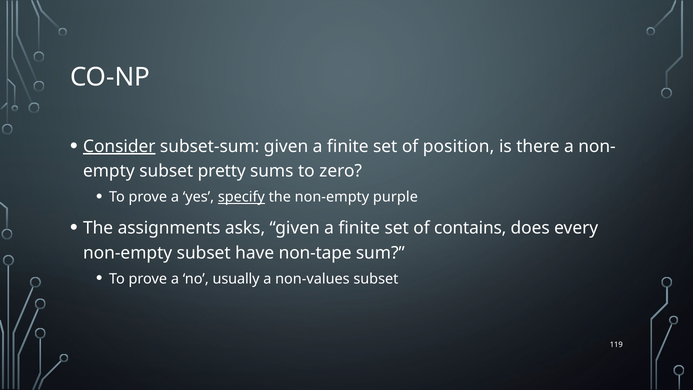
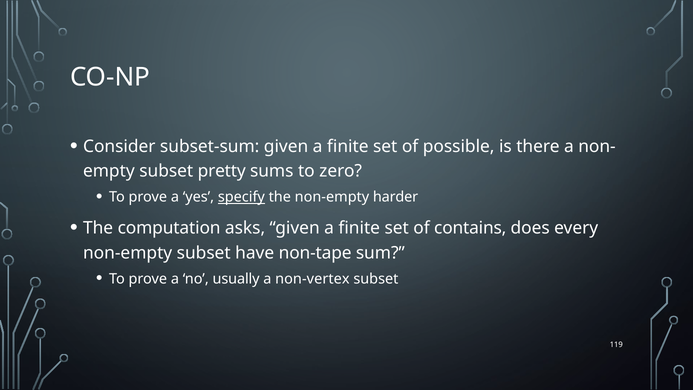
Consider underline: present -> none
position: position -> possible
purple: purple -> harder
assignments: assignments -> computation
non-values: non-values -> non-vertex
